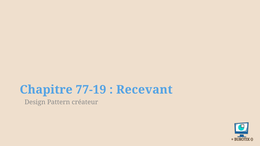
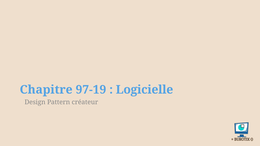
77-19: 77-19 -> 97-19
Recevant: Recevant -> Logicielle
